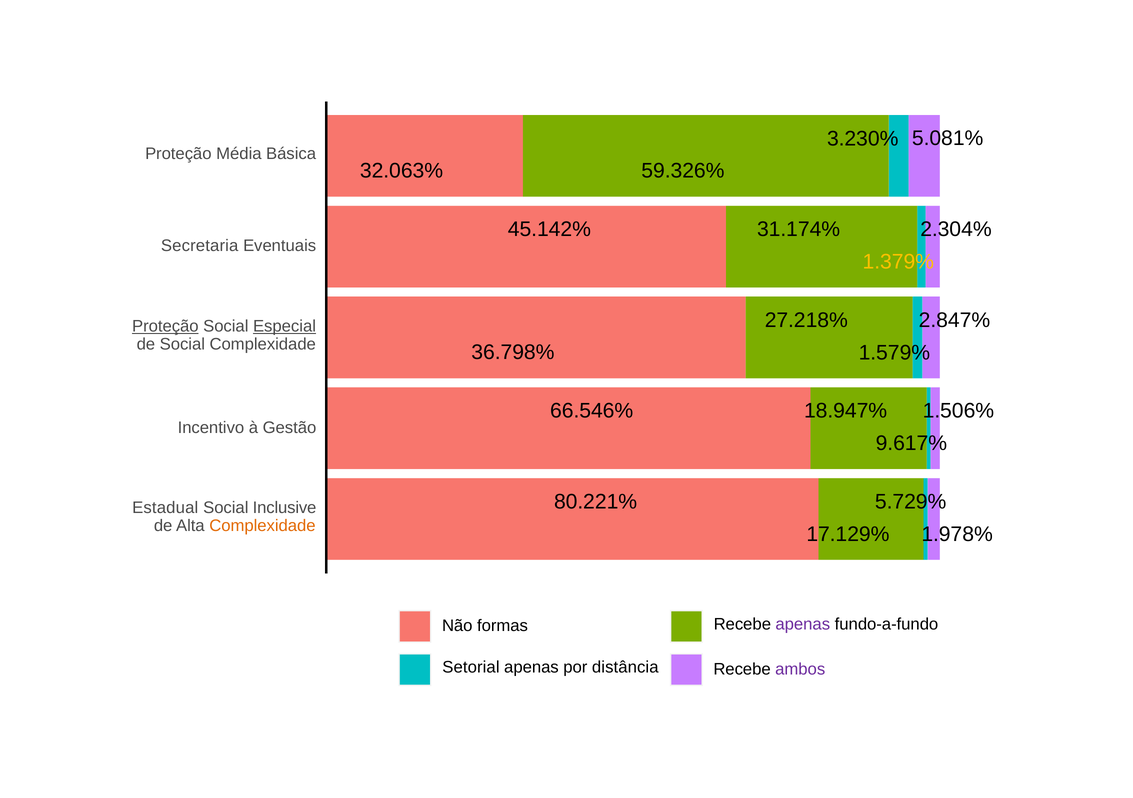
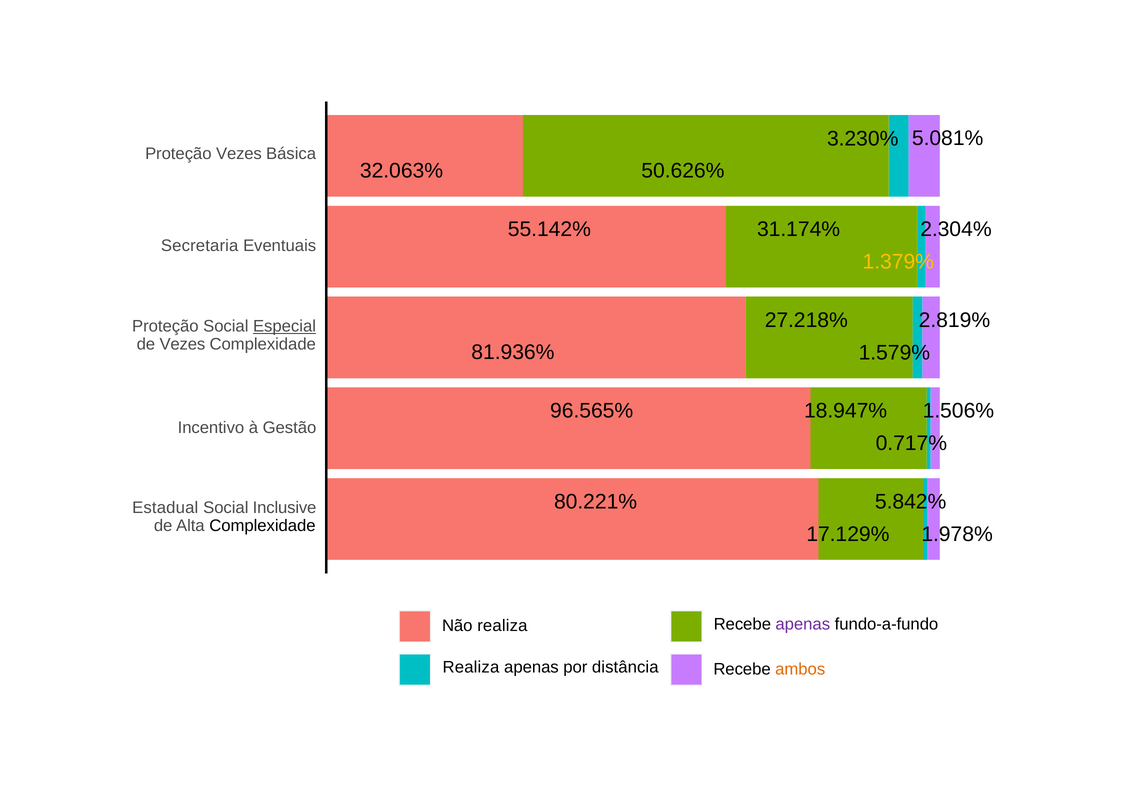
Proteção Média: Média -> Vezes
59.326%: 59.326% -> 50.626%
45.142%: 45.142% -> 55.142%
2.847%: 2.847% -> 2.819%
Proteção at (165, 326) underline: present -> none
de Social: Social -> Vezes
36.798%: 36.798% -> 81.936%
66.546%: 66.546% -> 96.565%
9.617%: 9.617% -> 0.717%
5.729%: 5.729% -> 5.842%
Complexidade at (262, 526) colour: orange -> black
Não formas: formas -> realiza
Setorial at (471, 668): Setorial -> Realiza
ambos colour: purple -> orange
